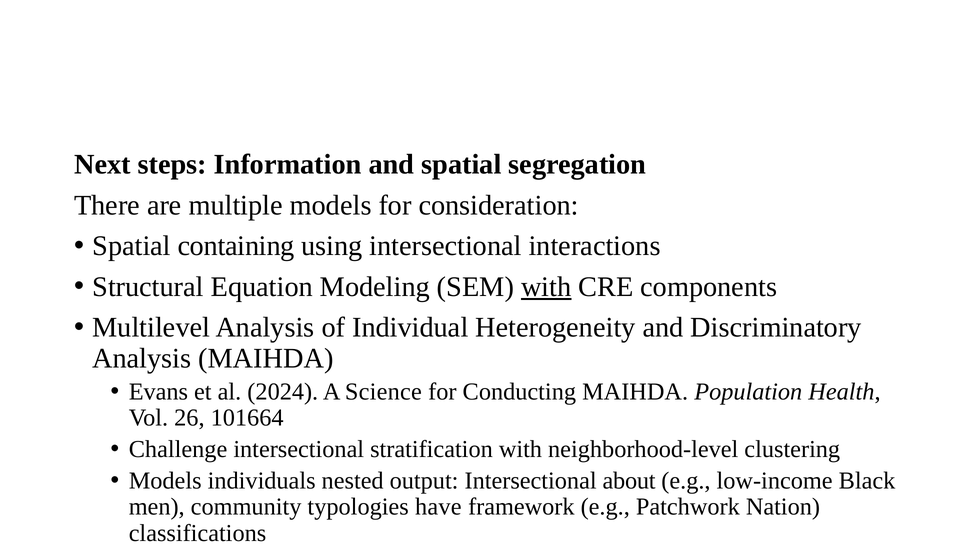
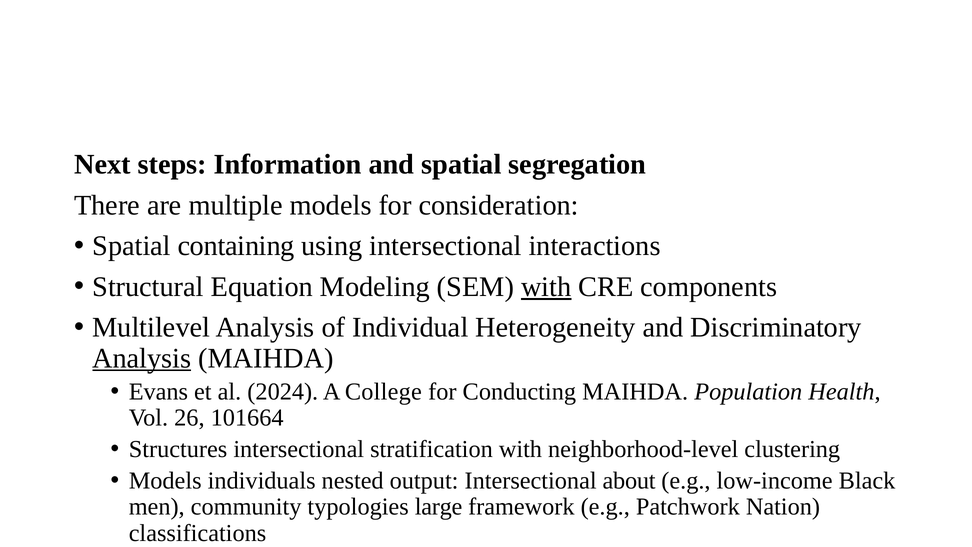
Analysis at (142, 358) underline: none -> present
Science: Science -> College
Challenge: Challenge -> Structures
have: have -> large
